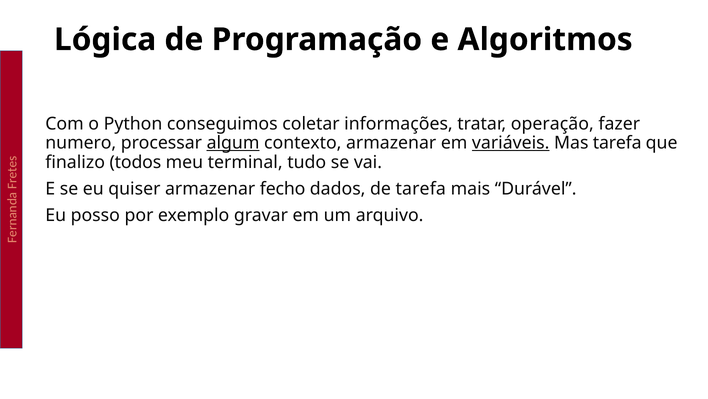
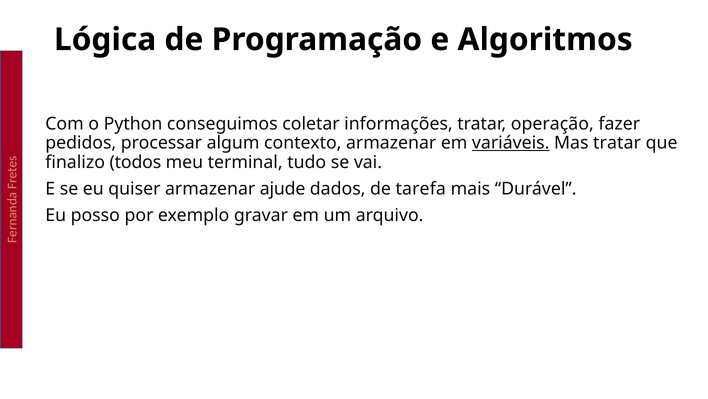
numero: numero -> pedidos
algum underline: present -> none
Mas tarefa: tarefa -> tratar
fecho: fecho -> ajude
